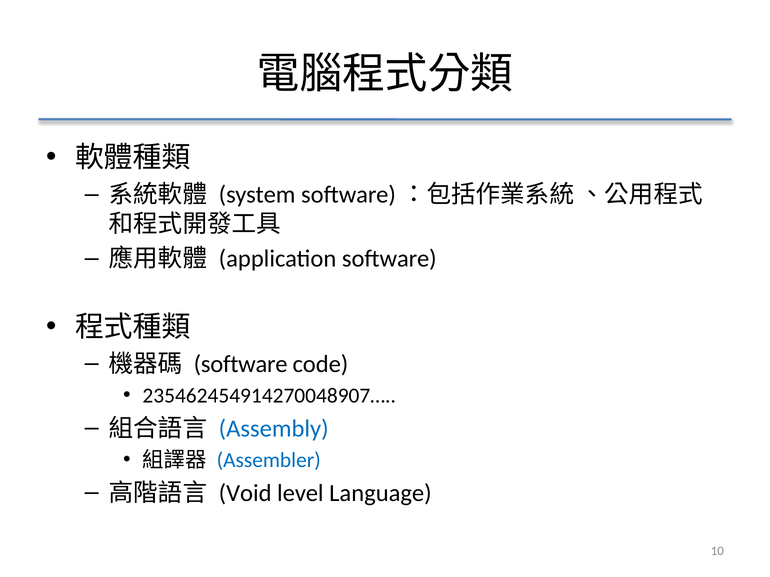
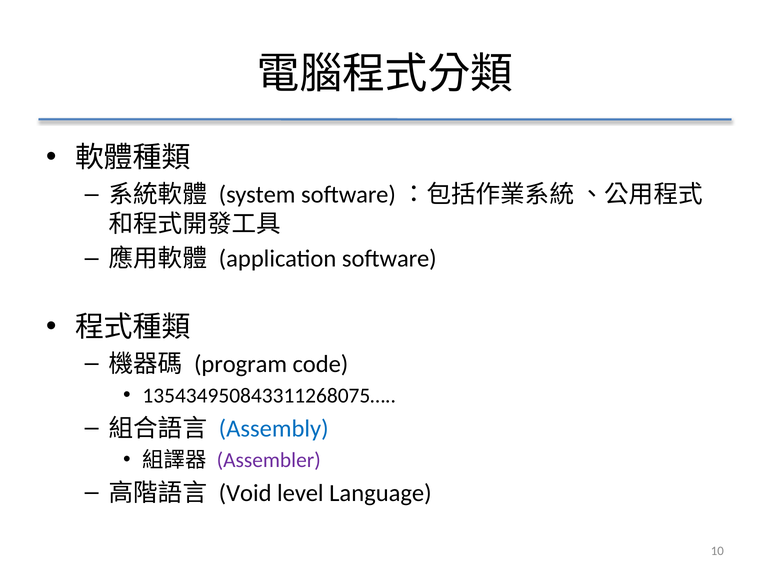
software at (241, 364): software -> program
235462454914270048907…: 235462454914270048907… -> 135434950843311268075…
Assembler colour: blue -> purple
